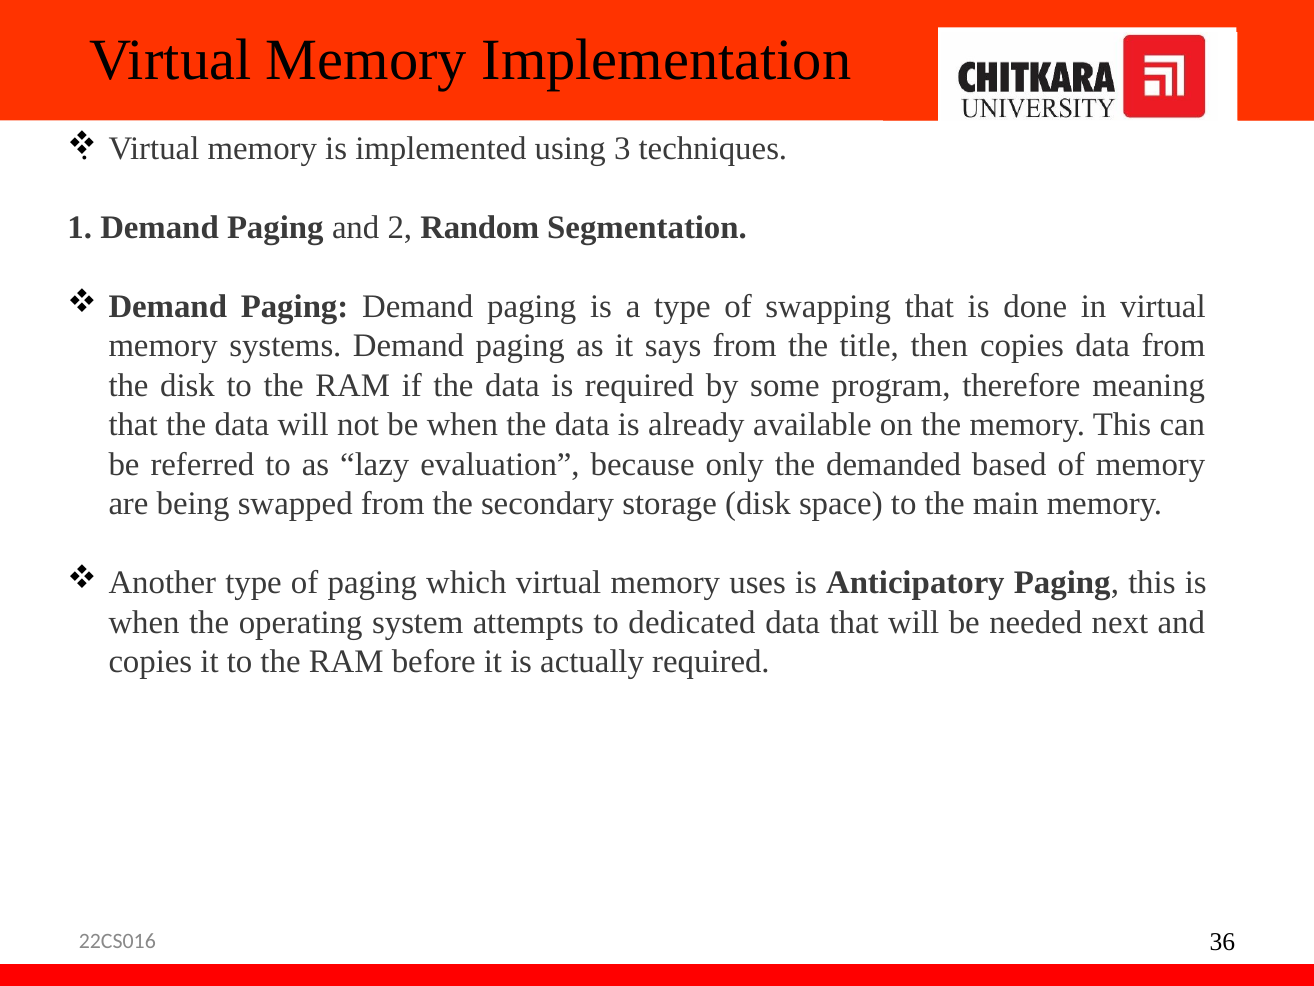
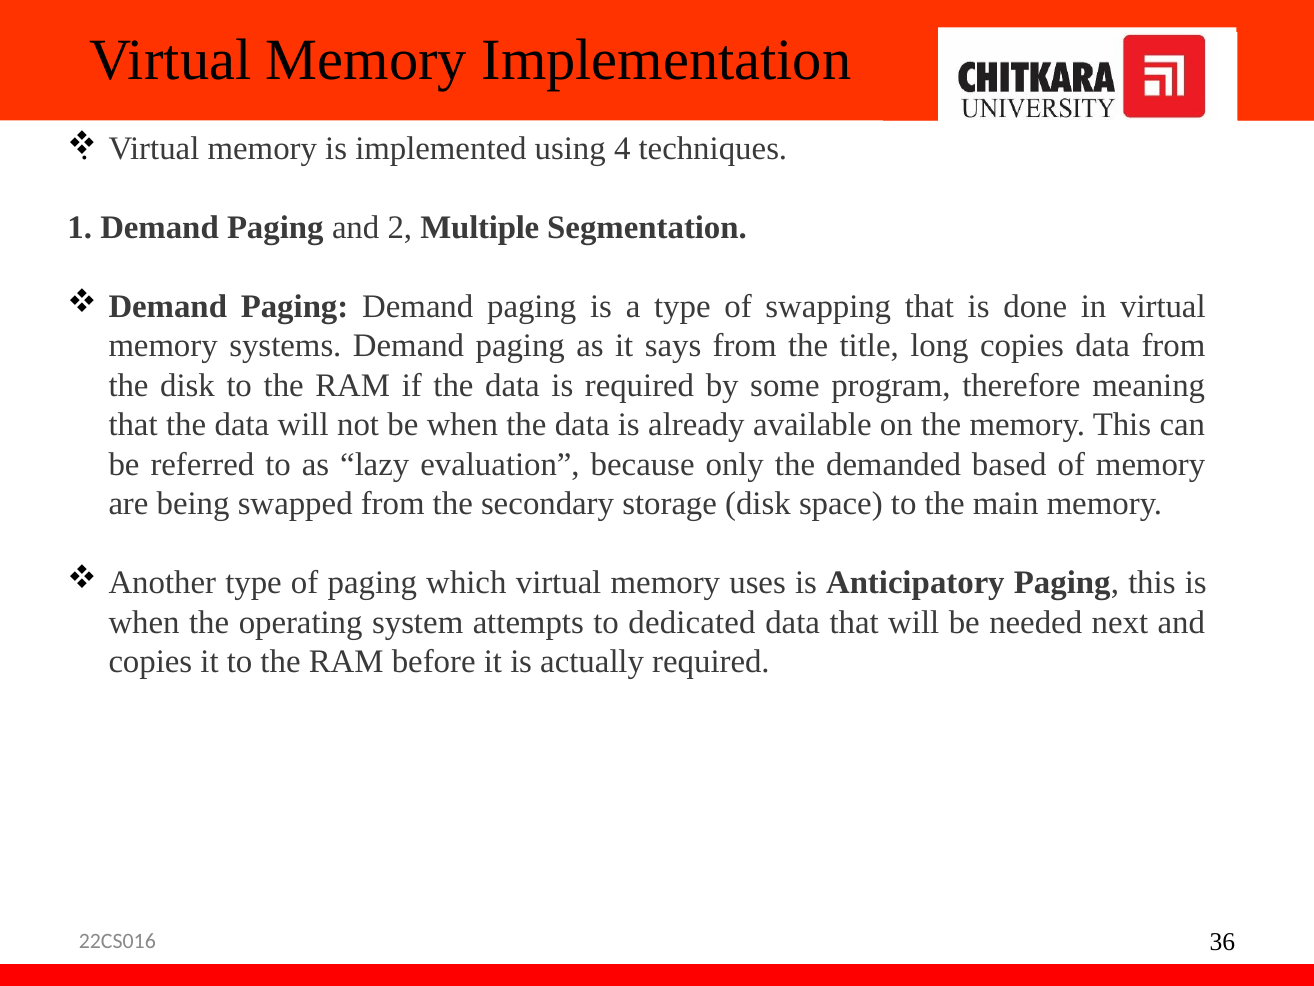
3: 3 -> 4
Random: Random -> Multiple
then: then -> long
